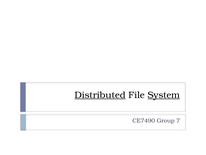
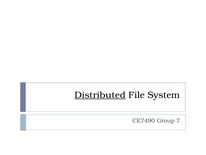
System underline: present -> none
